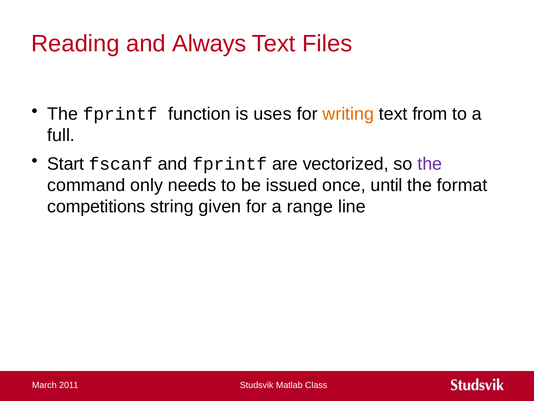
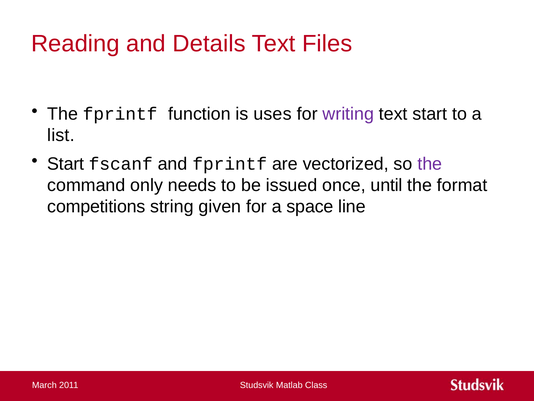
Always: Always -> Details
writing colour: orange -> purple
text from: from -> start
full: full -> list
range: range -> space
